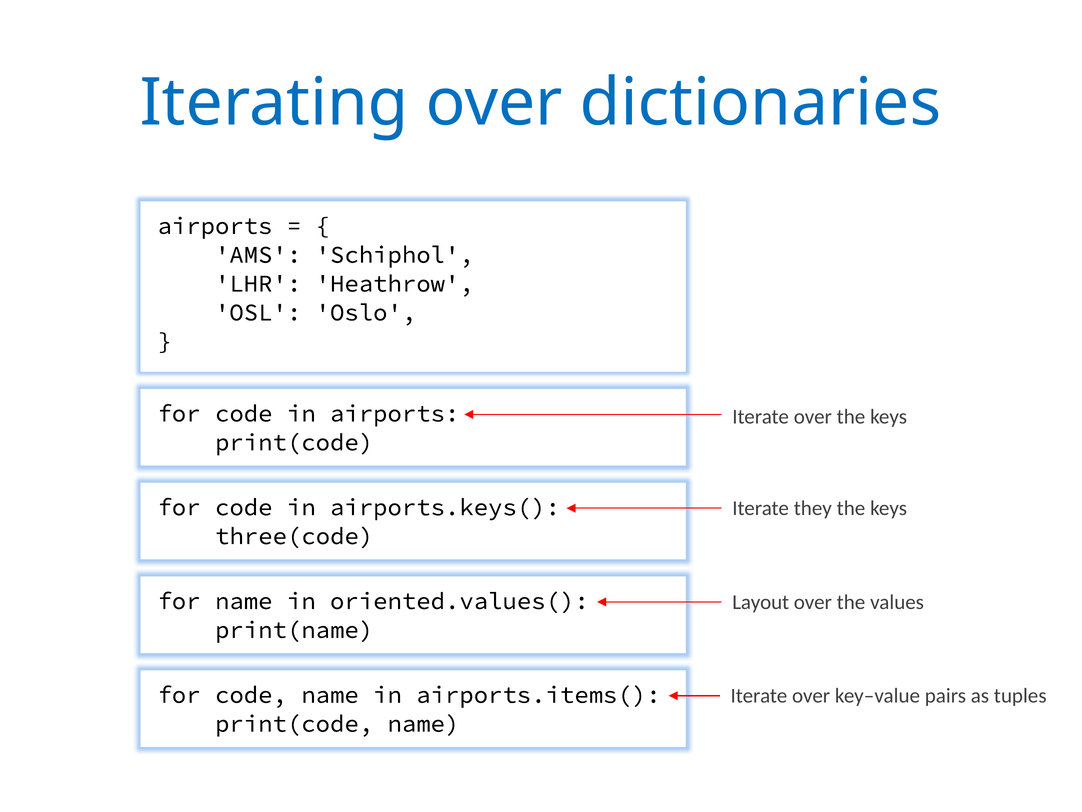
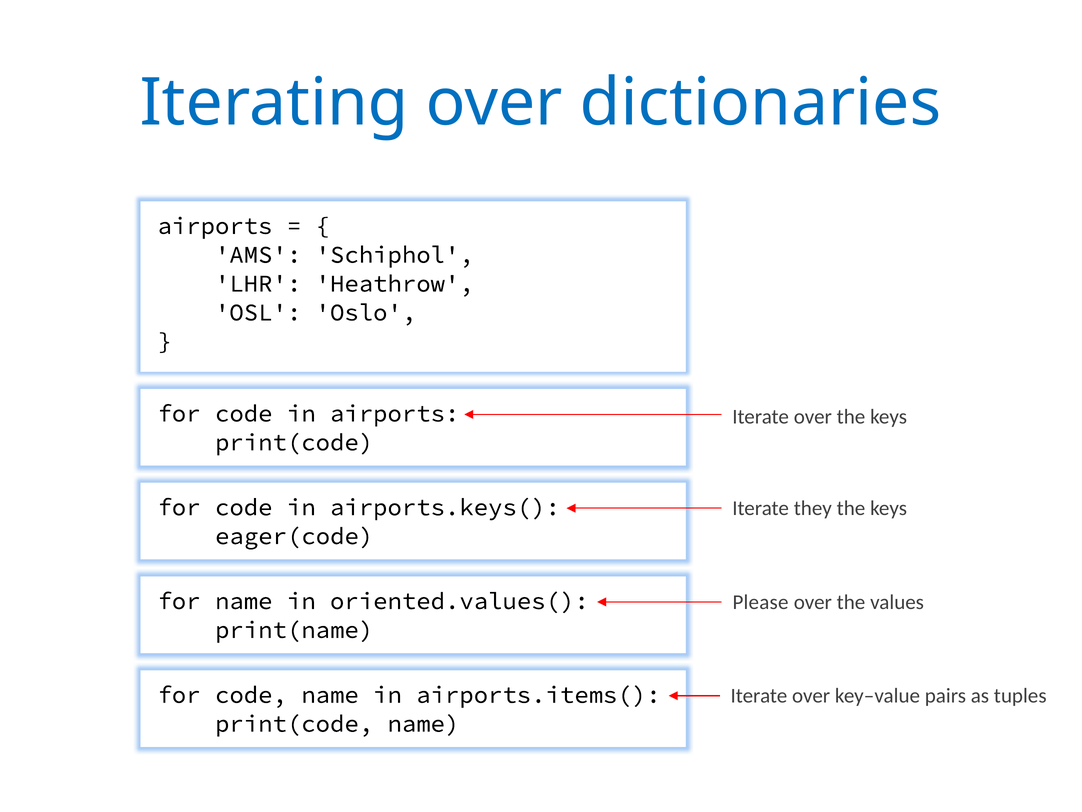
three(code: three(code -> eager(code
Layout: Layout -> Please
